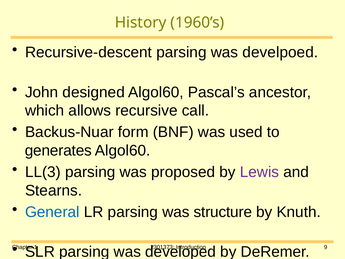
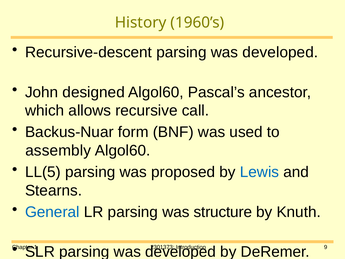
Recursive-descent parsing was develpoed: develpoed -> developed
generates: generates -> assembly
LL(3: LL(3 -> LL(5
Lewis colour: purple -> blue
